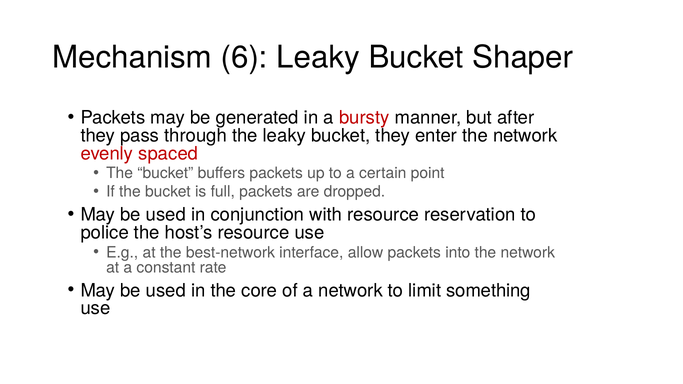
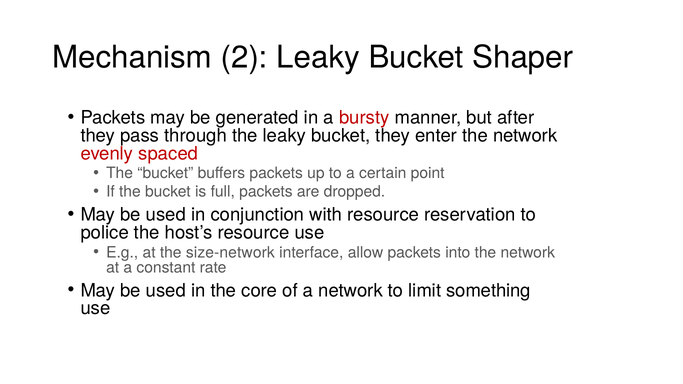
6: 6 -> 2
best-network: best-network -> size-network
